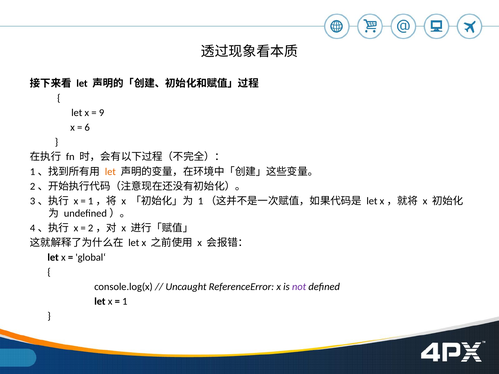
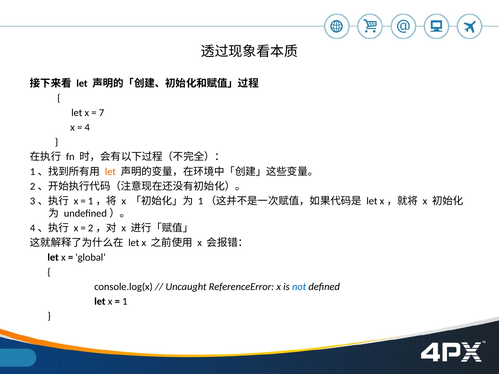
9: 9 -> 7
6: 6 -> 4
not colour: purple -> blue
